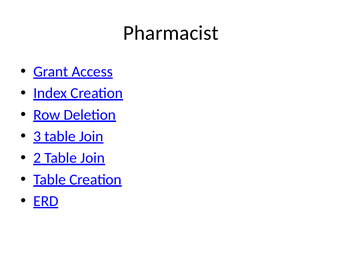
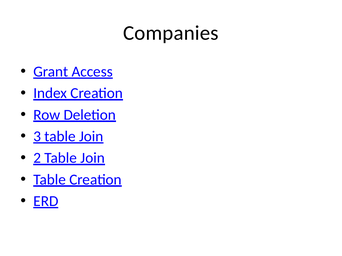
Pharmacist: Pharmacist -> Companies
